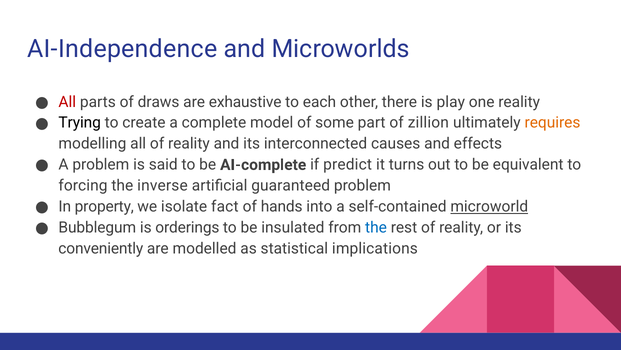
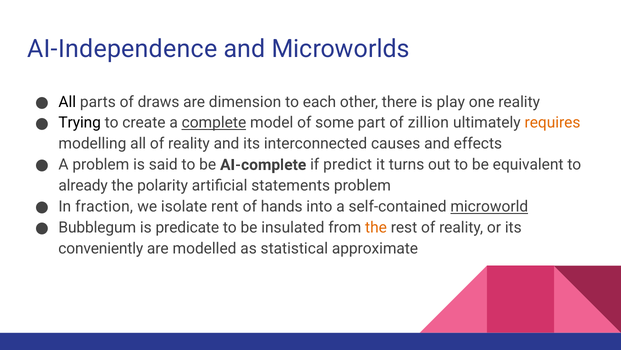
All at (67, 102) colour: red -> black
exhaustive: exhaustive -> dimension
complete underline: none -> present
forcing: forcing -> already
inverse: inverse -> polarity
guaranteed: guaranteed -> statements
property: property -> fraction
fact: fact -> rent
orderings: orderings -> predicate
the at (376, 227) colour: blue -> orange
implications: implications -> approximate
